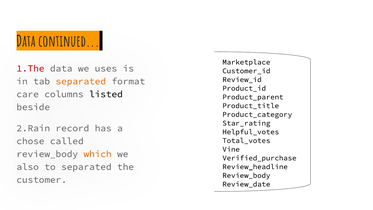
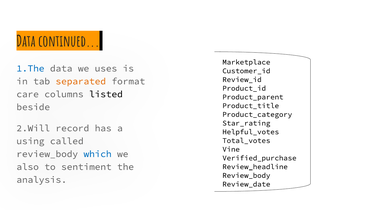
1.The colour: red -> blue
2.Rain: 2.Rain -> 2.Will
chose: chose -> using
which colour: orange -> blue
to separated: separated -> sentiment
customer: customer -> analysis
